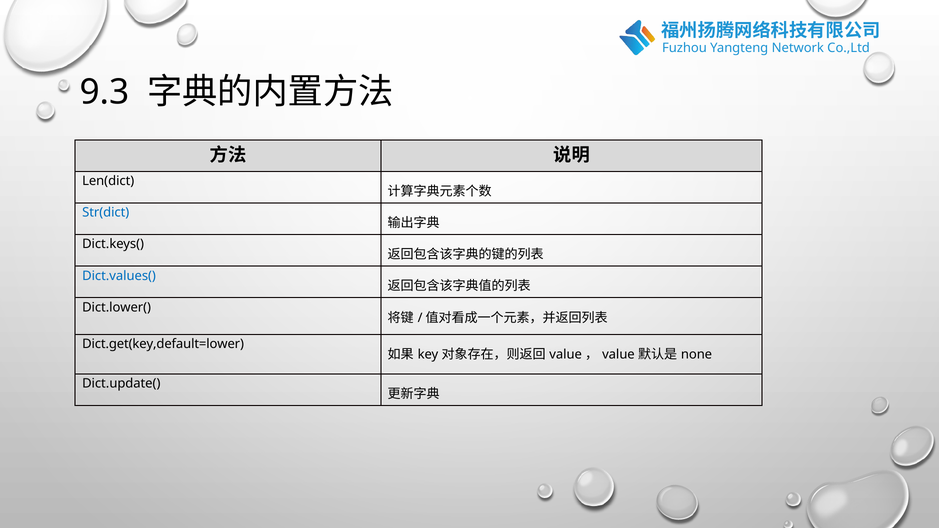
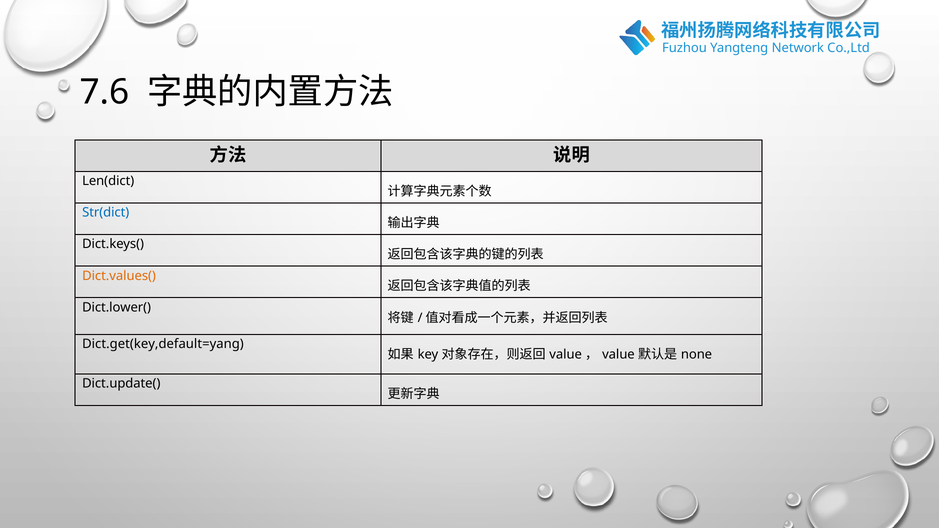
9.3: 9.3 -> 7.6
Dict.values( colour: blue -> orange
Dict.get(key,default=lower: Dict.get(key,default=lower -> Dict.get(key,default=yang
